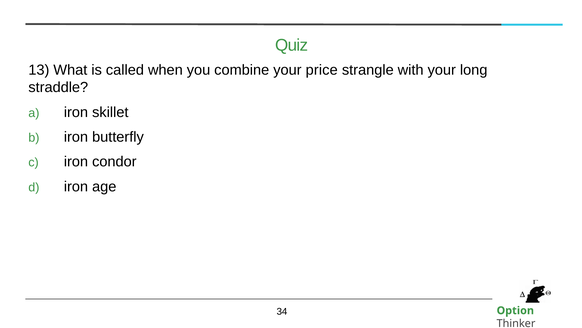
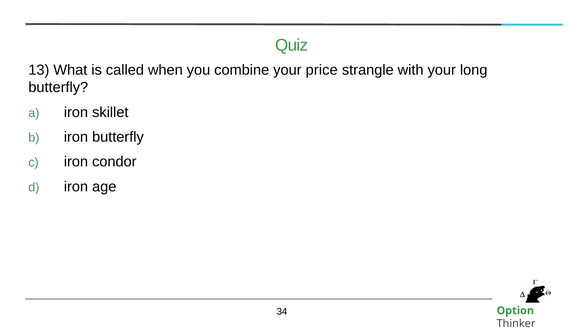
straddle at (58, 87): straddle -> butterfly
